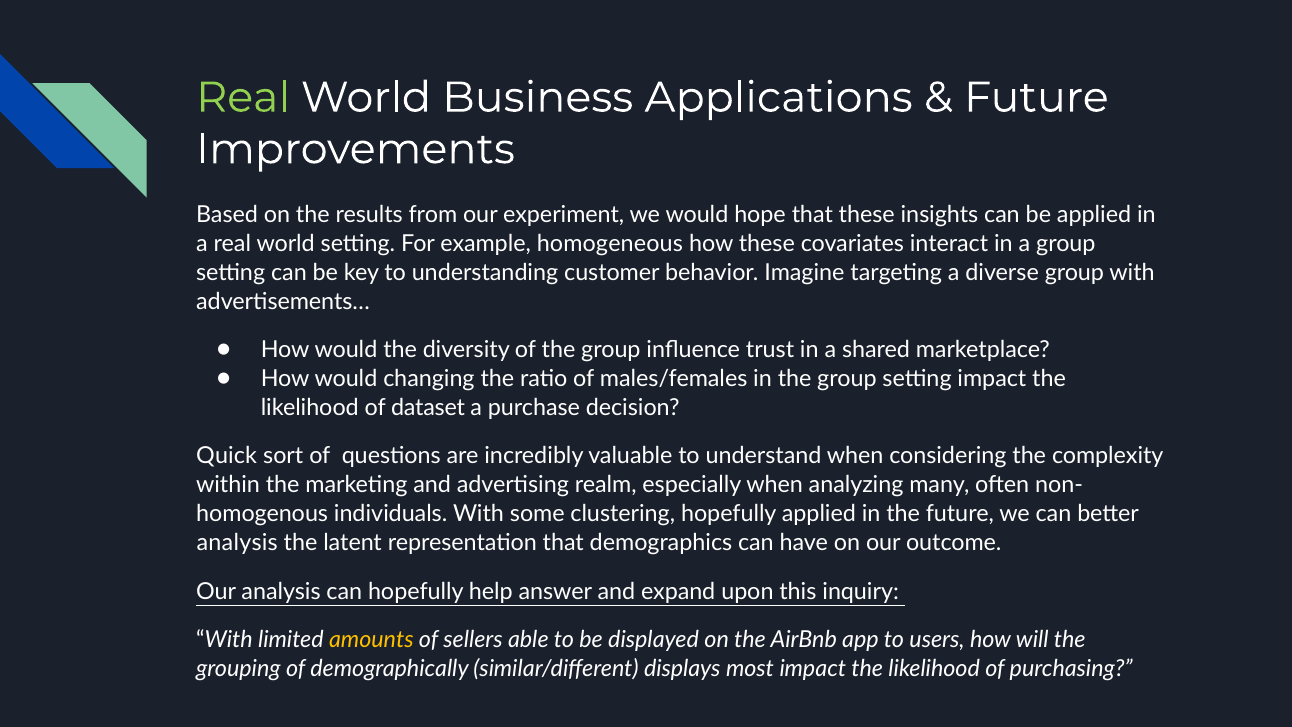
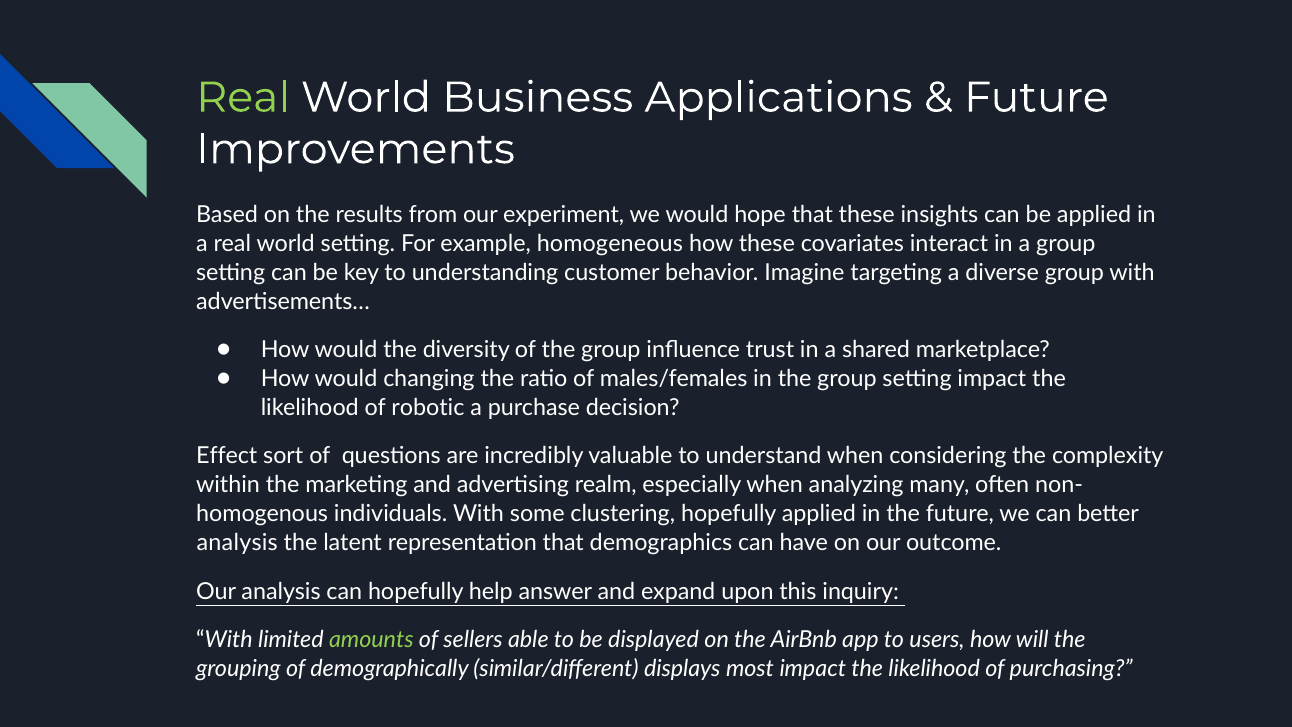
dataset: dataset -> robotic
Quick: Quick -> Effect
amounts colour: yellow -> light green
